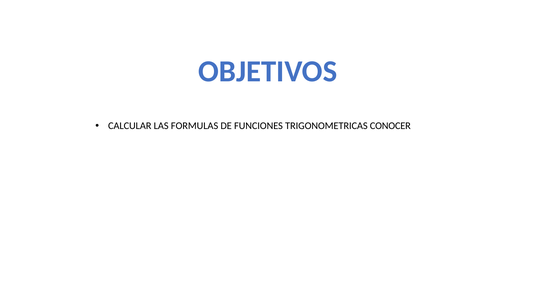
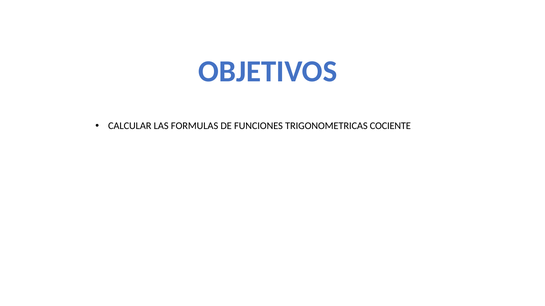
CONOCER: CONOCER -> COCIENTE
